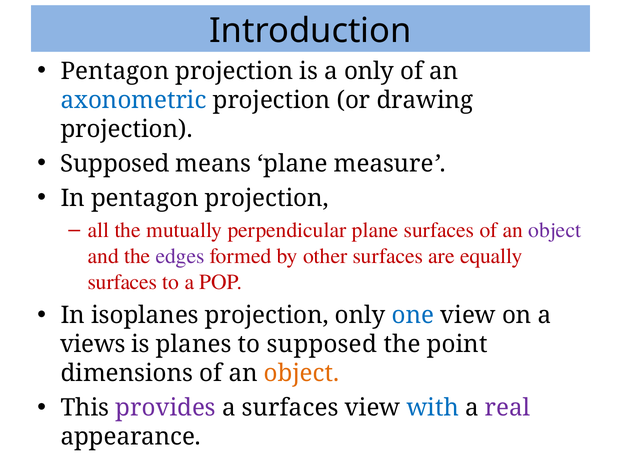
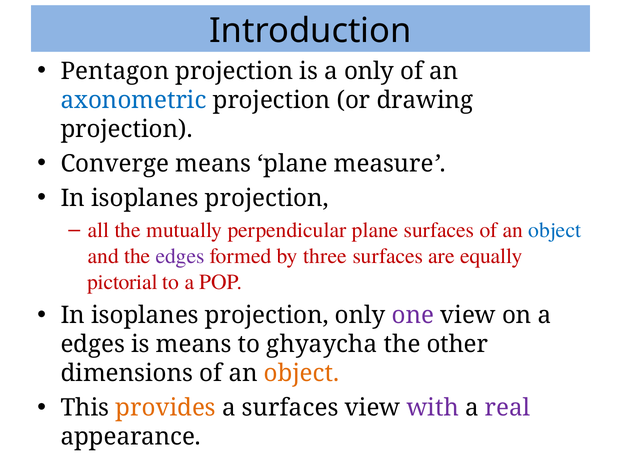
Supposed at (115, 164): Supposed -> Converge
pentagon at (145, 198): pentagon -> isoplanes
object at (555, 230) colour: purple -> blue
other: other -> three
surfaces at (122, 282): surfaces -> pictorial
one colour: blue -> purple
views at (93, 344): views -> edges
is planes: planes -> means
to supposed: supposed -> ghyaycha
point: point -> other
provides colour: purple -> orange
with colour: blue -> purple
